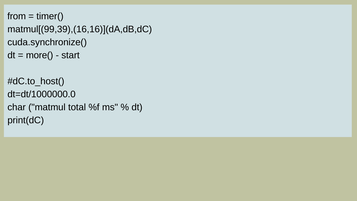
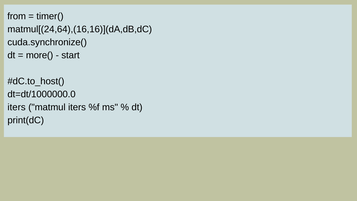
matmul[(99,39),(16,16)](dA,dB,dC: matmul[(99,39),(16,16)](dA,dB,dC -> matmul[(24,64),(16,16)](dA,dB,dC
char at (17, 107): char -> iters
matmul total: total -> iters
